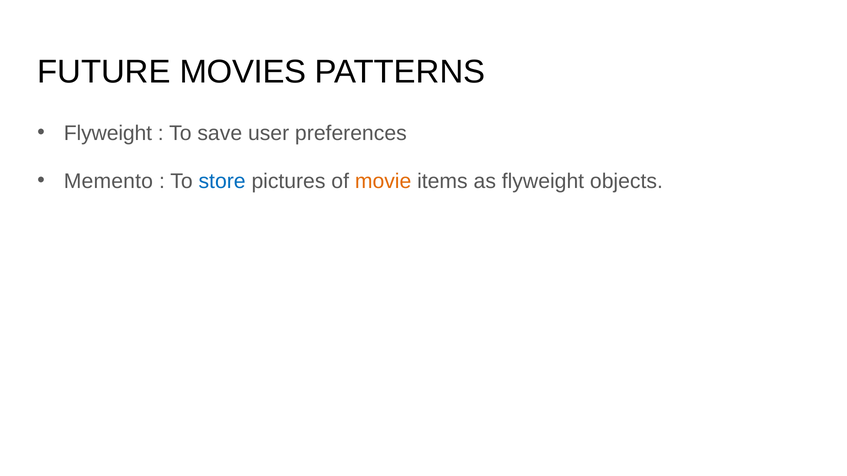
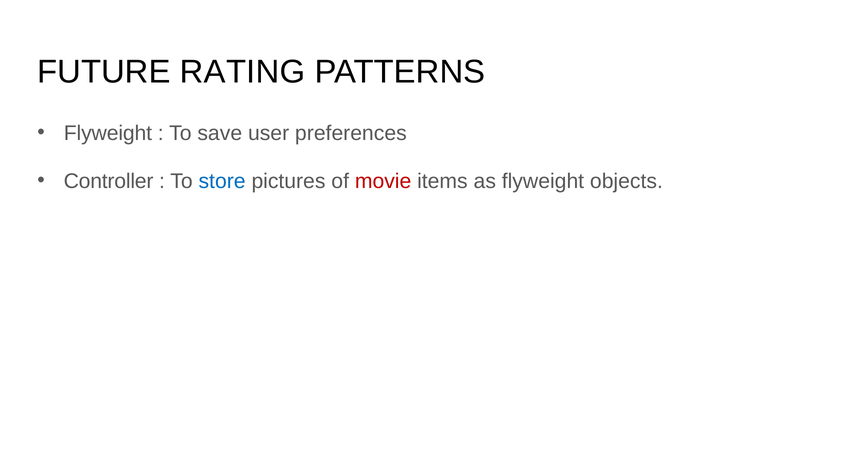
MOVIES: MOVIES -> RATING
Memento: Memento -> Controller
movie colour: orange -> red
